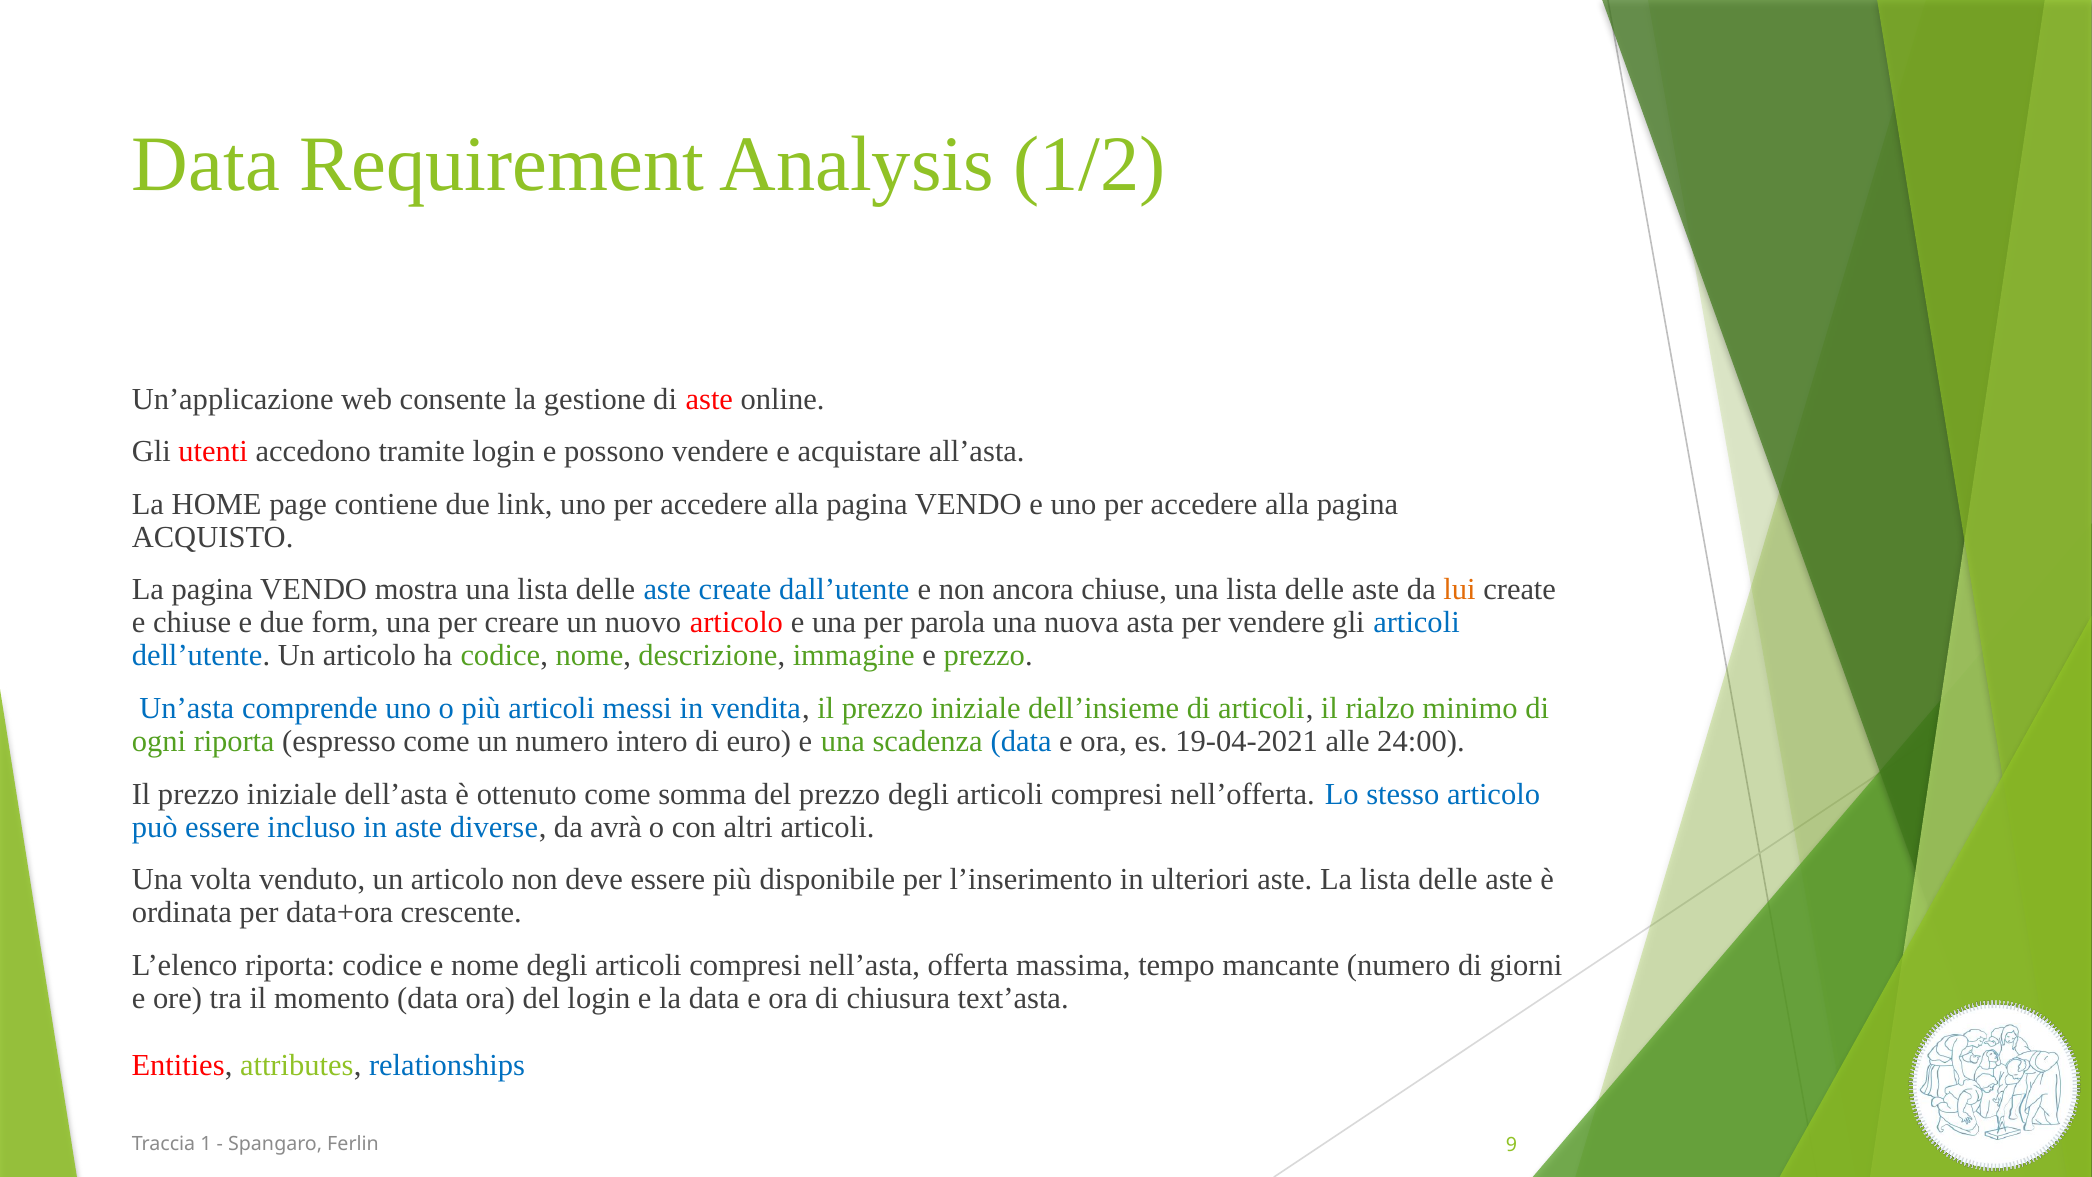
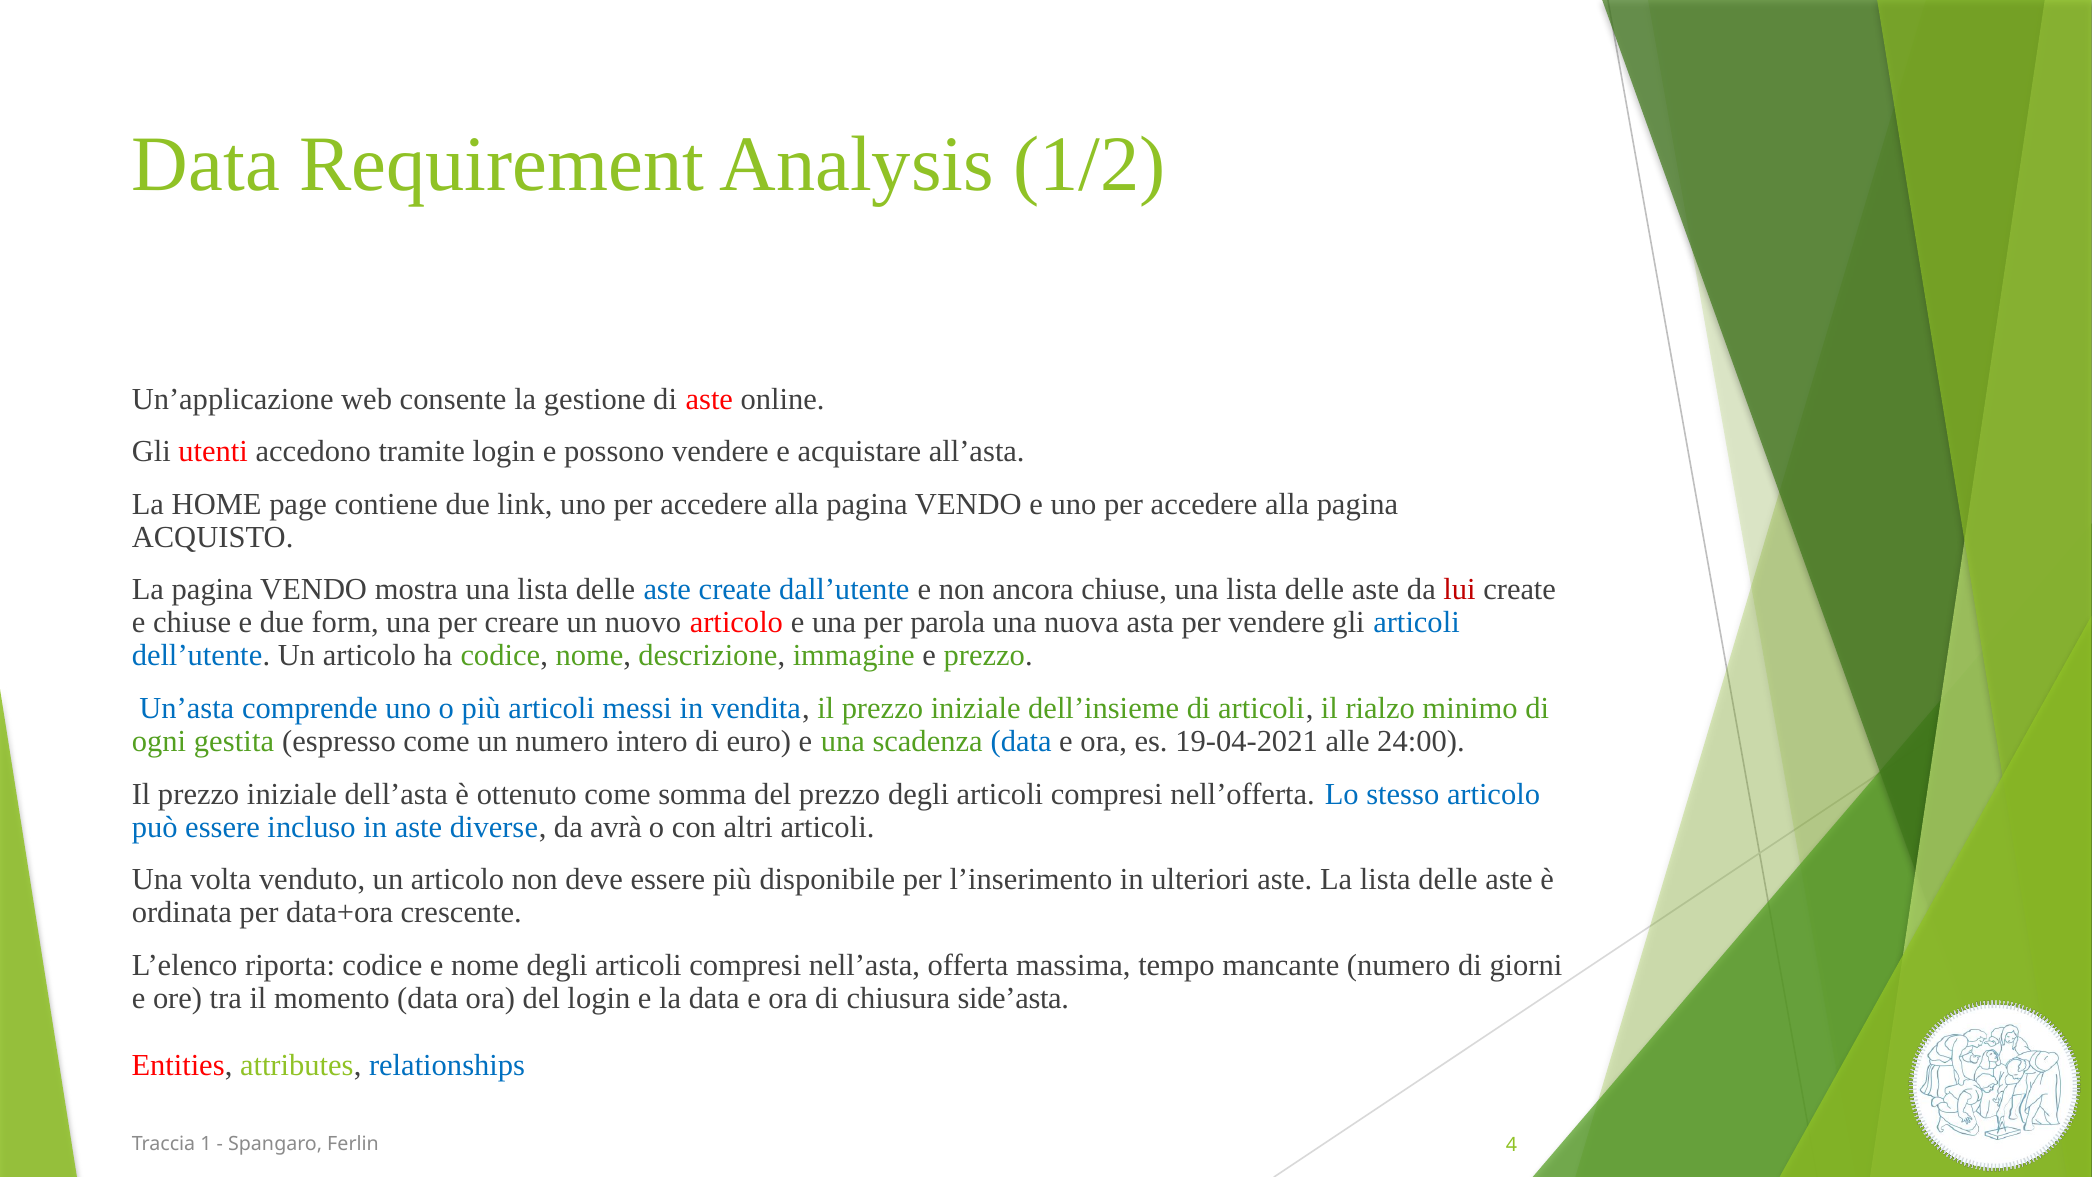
lui colour: orange -> red
ogni riporta: riporta -> gestita
text’asta: text’asta -> side’asta
9: 9 -> 4
